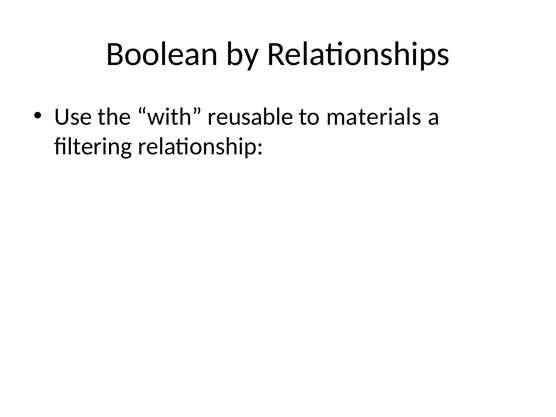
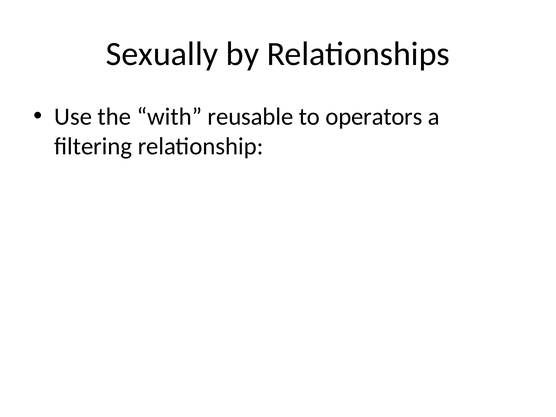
Boolean: Boolean -> Sexually
materials: materials -> operators
